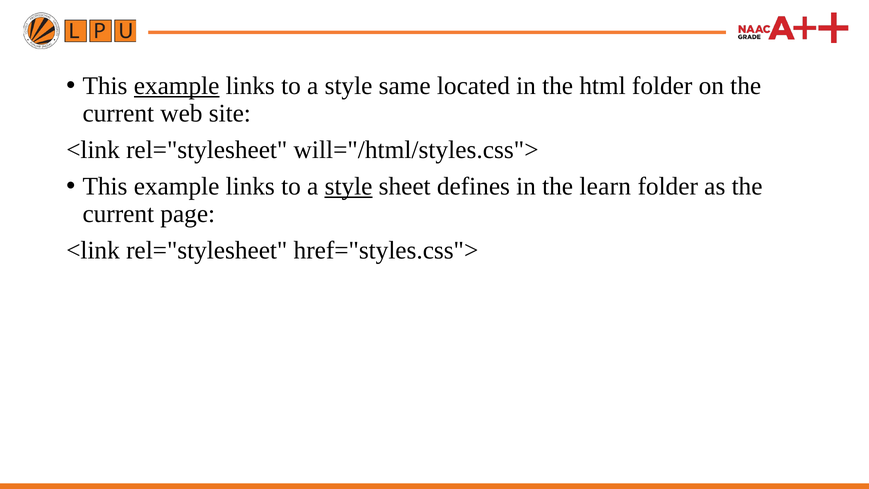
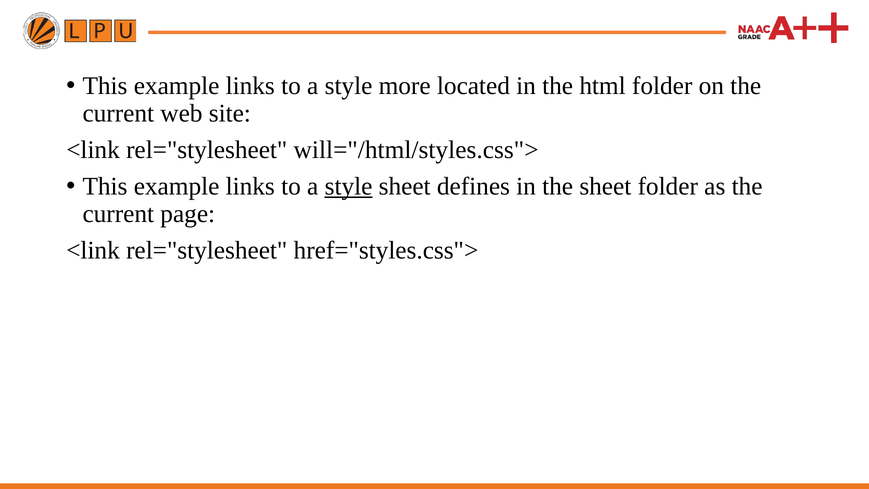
example at (177, 86) underline: present -> none
same: same -> more
the learn: learn -> sheet
